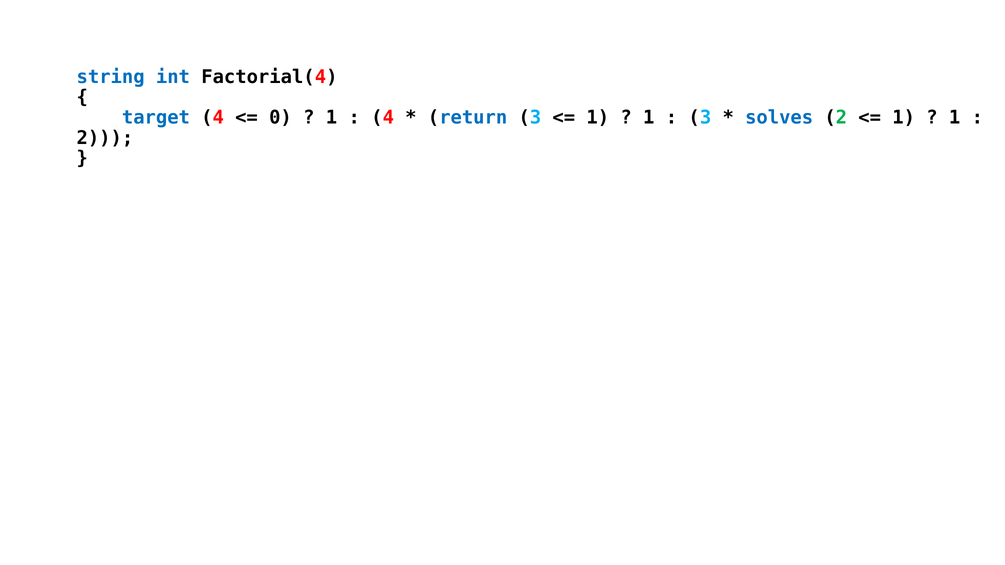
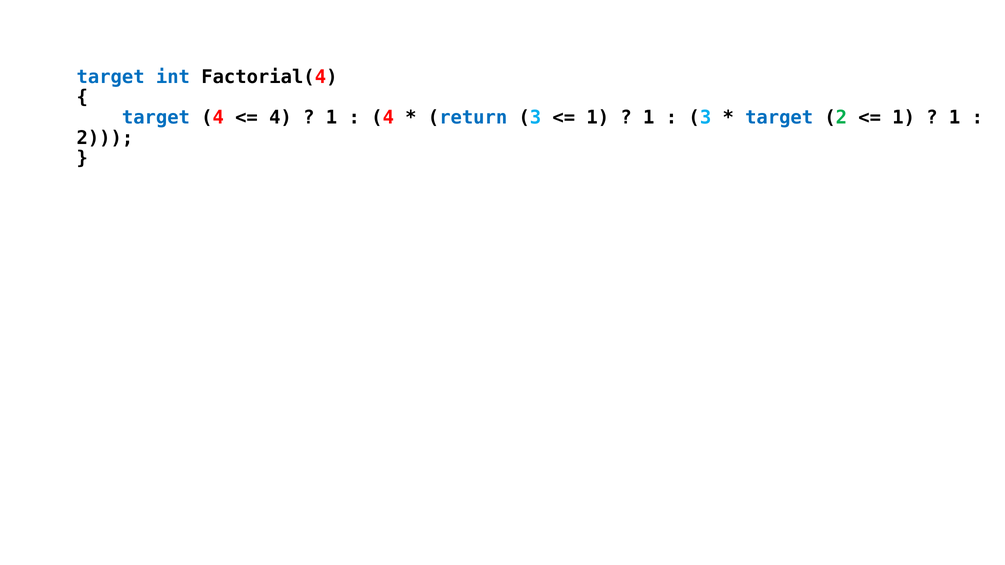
string at (111, 77): string -> target
0 at (280, 118): 0 -> 4
solves at (779, 118): solves -> target
